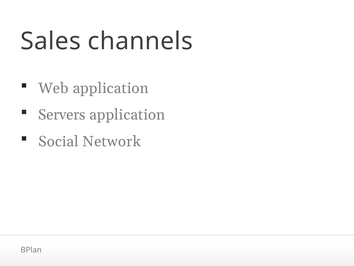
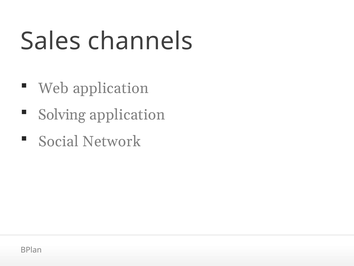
Servers: Servers -> Solving
